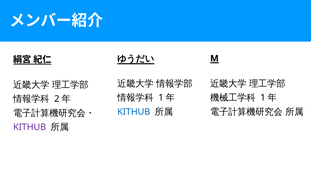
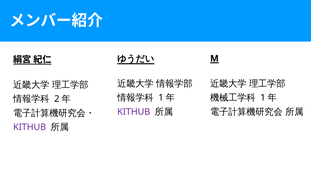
KITHUB at (134, 112) colour: blue -> purple
